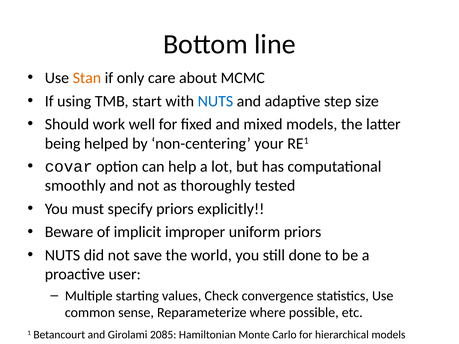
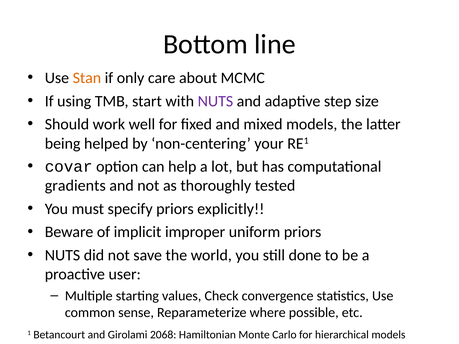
NUTS at (215, 101) colour: blue -> purple
smoothly: smoothly -> gradients
2085: 2085 -> 2068
